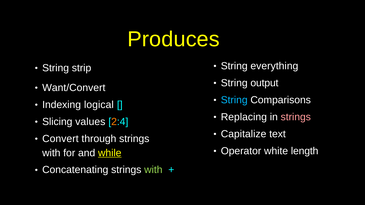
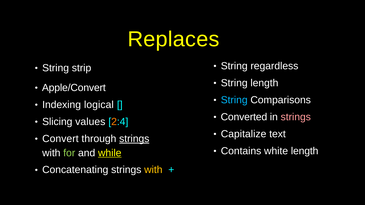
Produces: Produces -> Replaces
everything: everything -> regardless
String output: output -> length
Want/Convert: Want/Convert -> Apple/Convert
Replacing: Replacing -> Converted
strings at (134, 139) underline: none -> present
Operator: Operator -> Contains
for colour: white -> light green
with at (153, 170) colour: light green -> yellow
